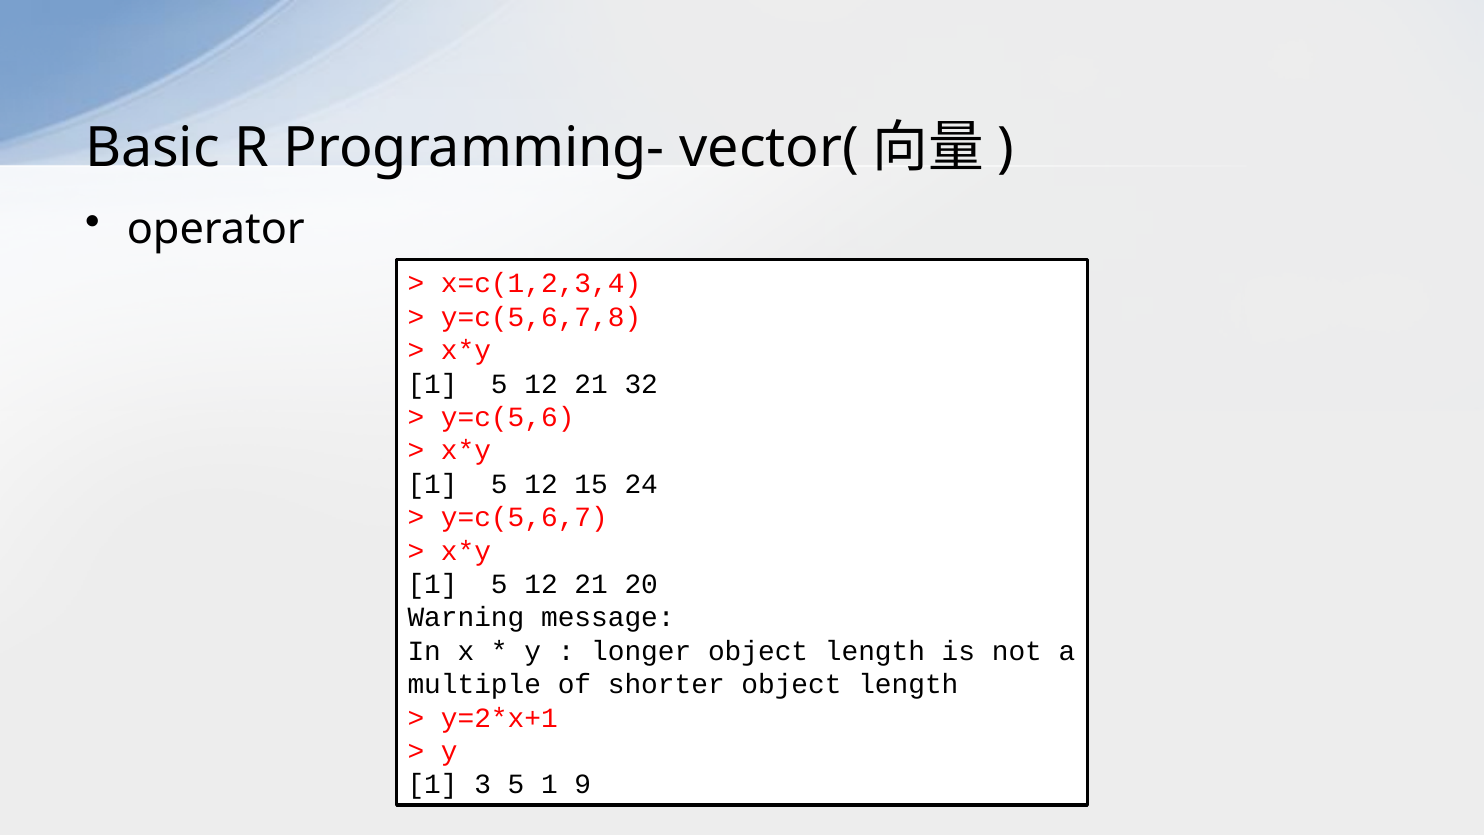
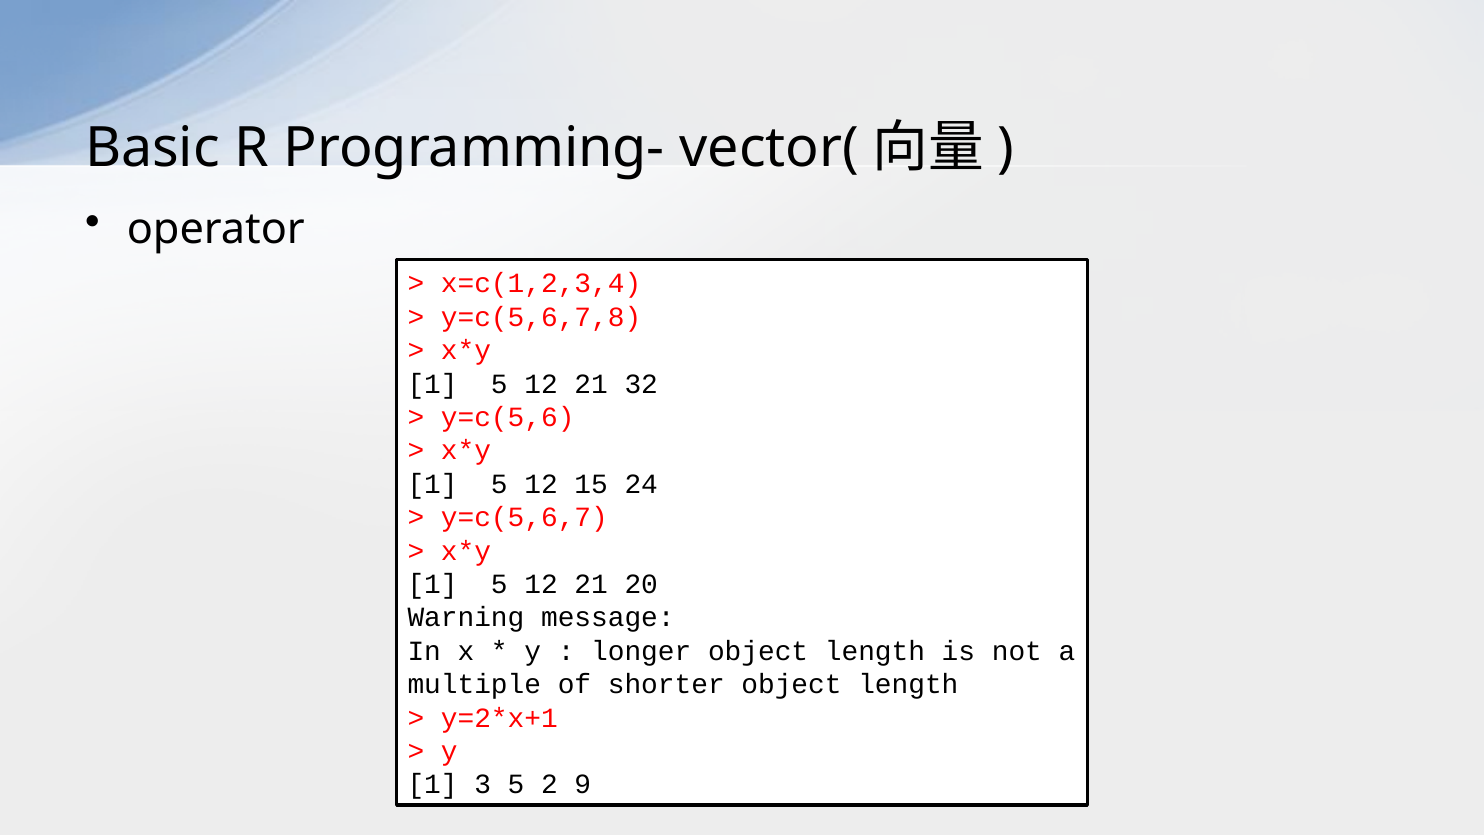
5 1: 1 -> 2
